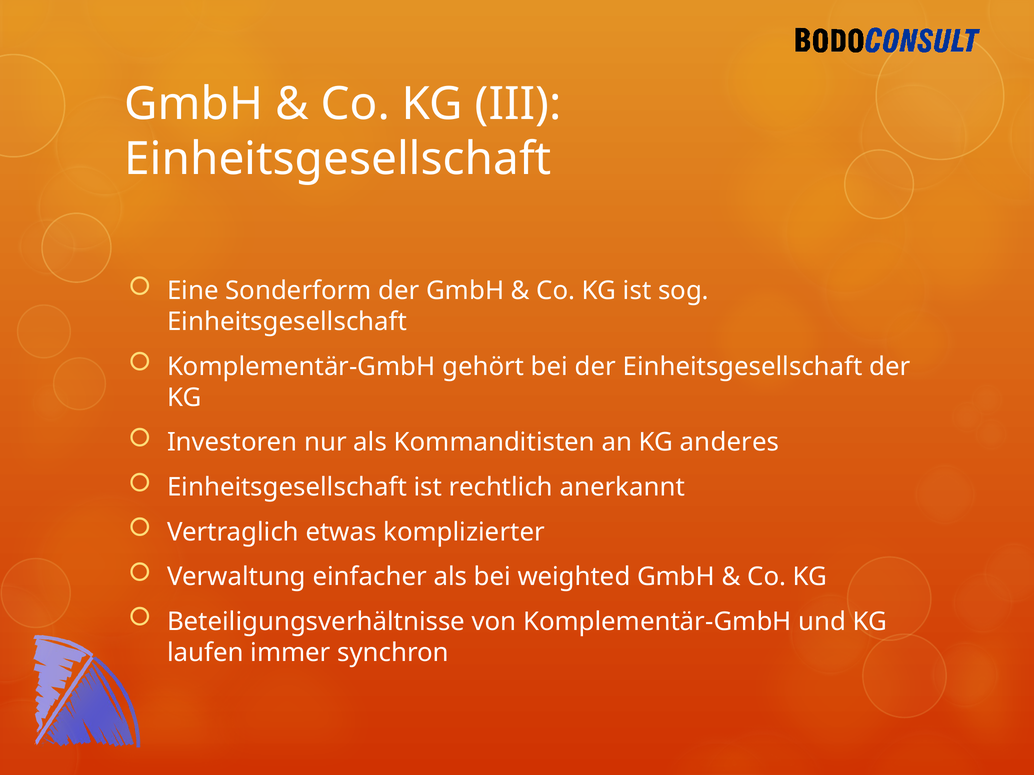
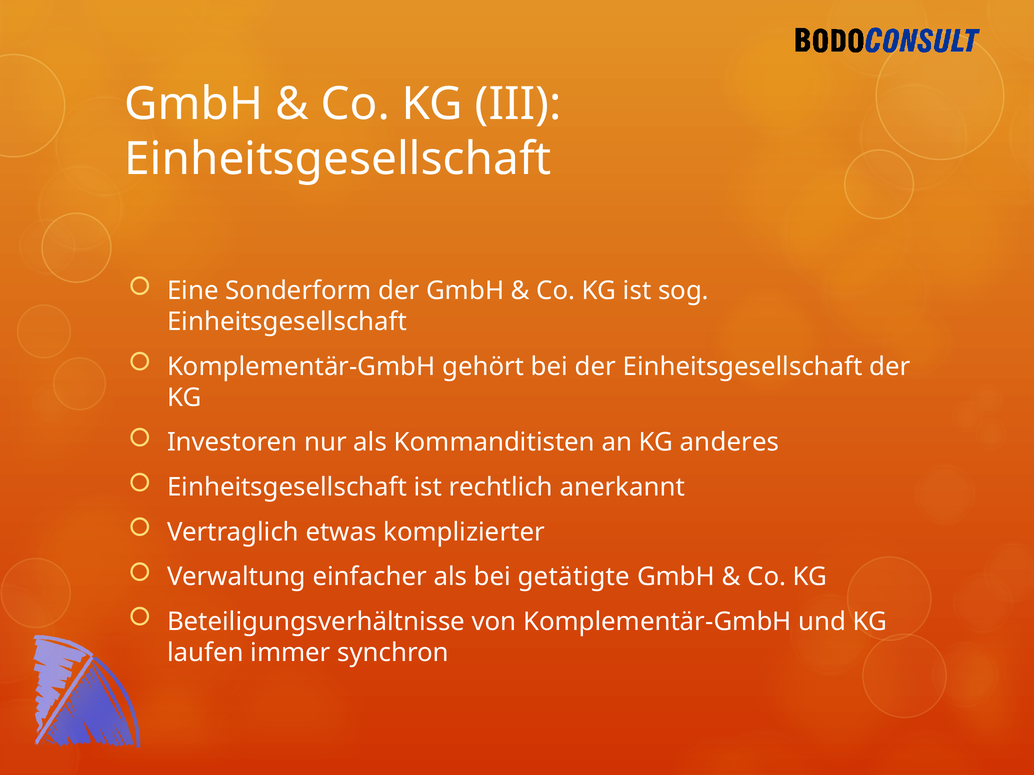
weighted: weighted -> getätigte
